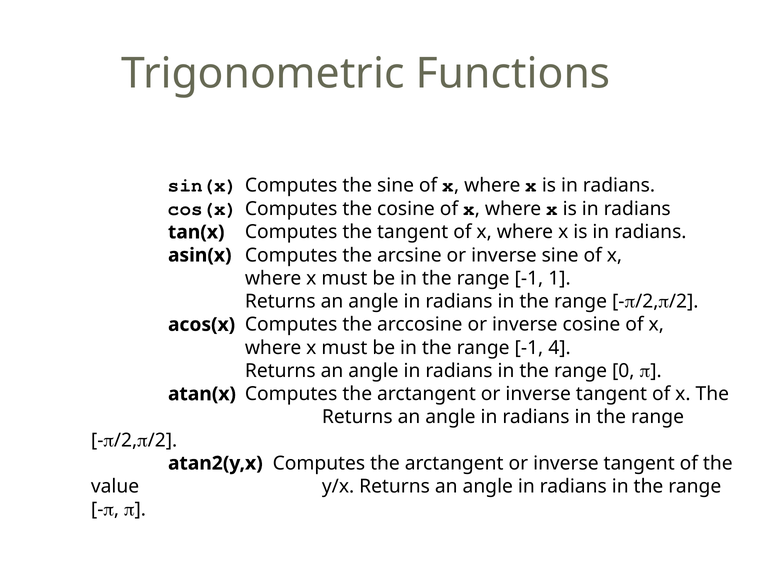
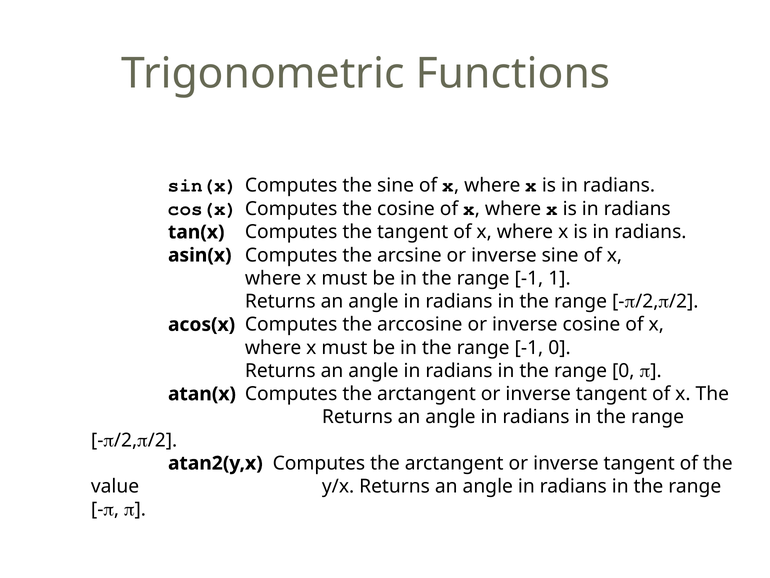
-1 4: 4 -> 0
